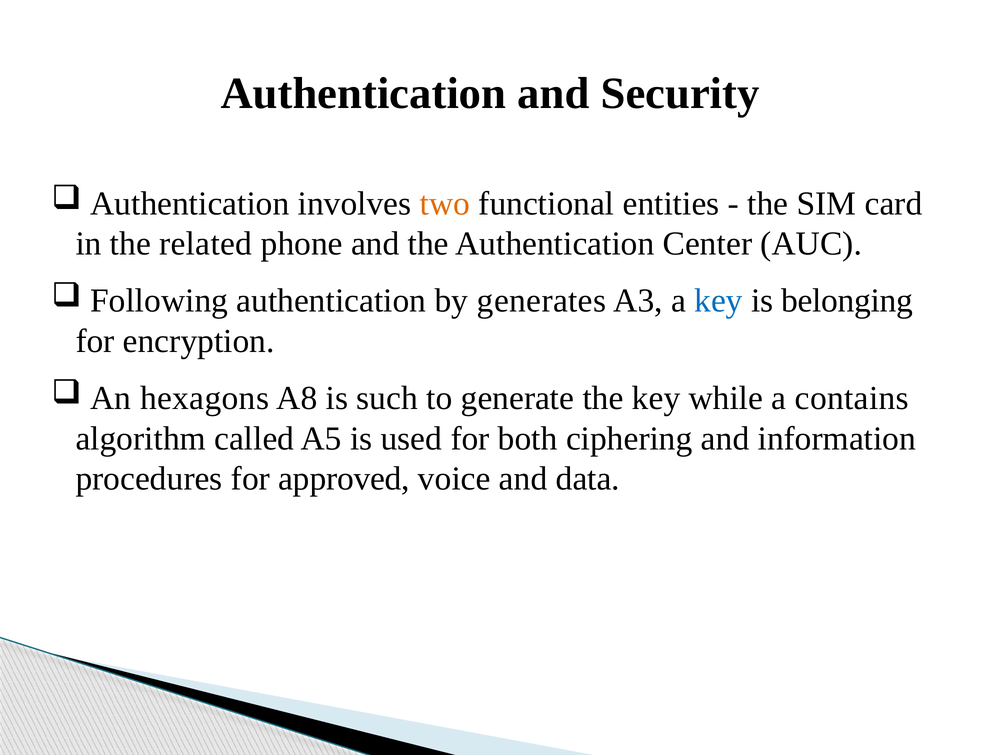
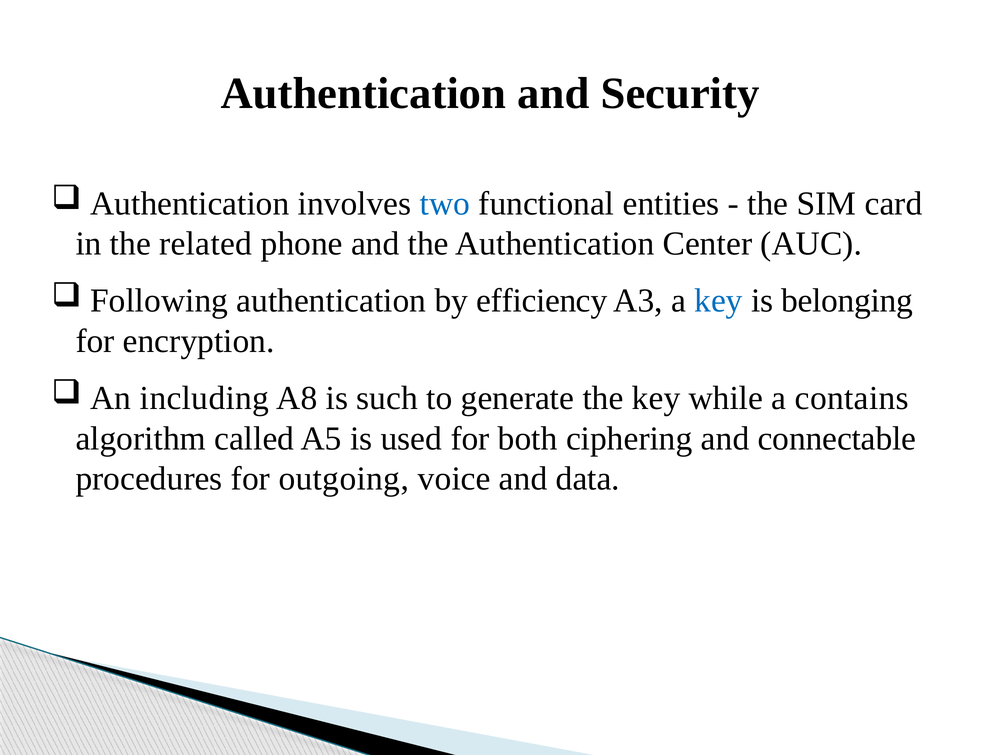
two colour: orange -> blue
generates: generates -> efficiency
hexagons: hexagons -> including
information: information -> connectable
approved: approved -> outgoing
